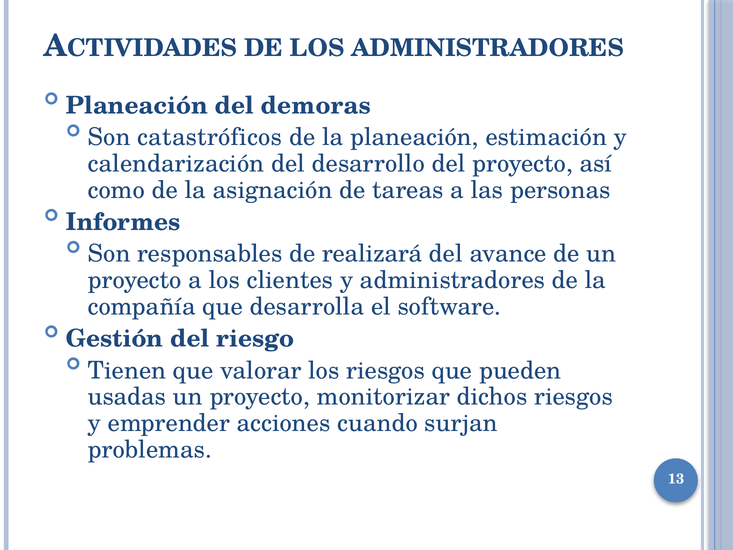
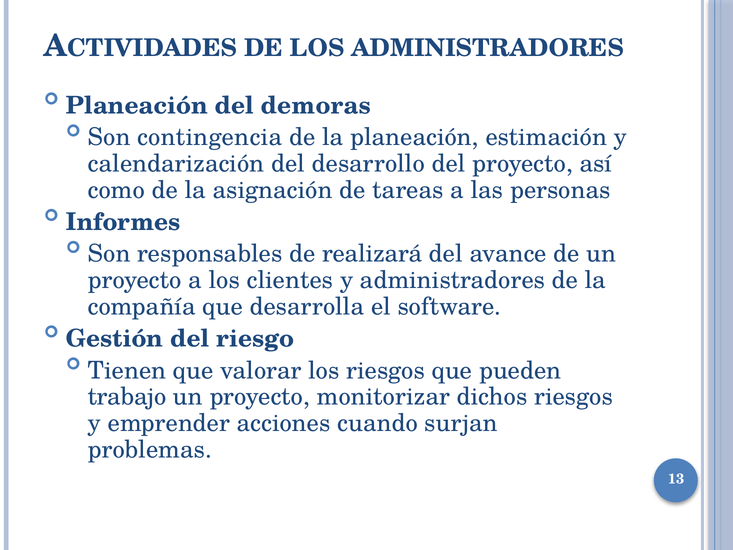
catastróficos: catastróficos -> contingencia
usadas: usadas -> trabajo
